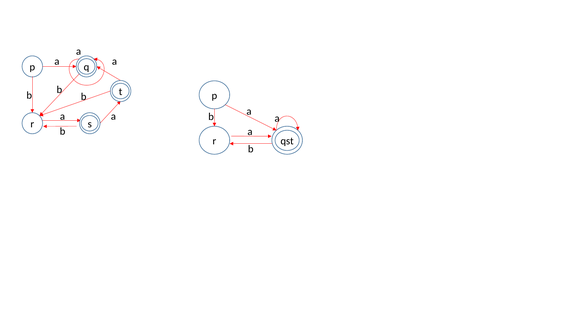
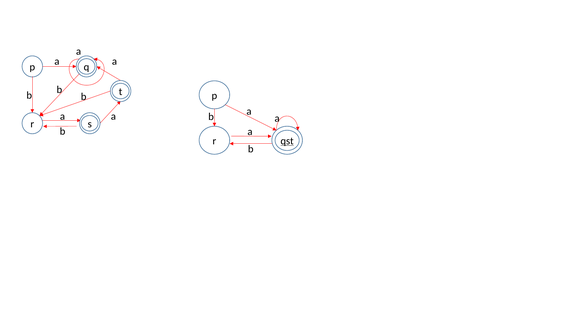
qst underline: none -> present
